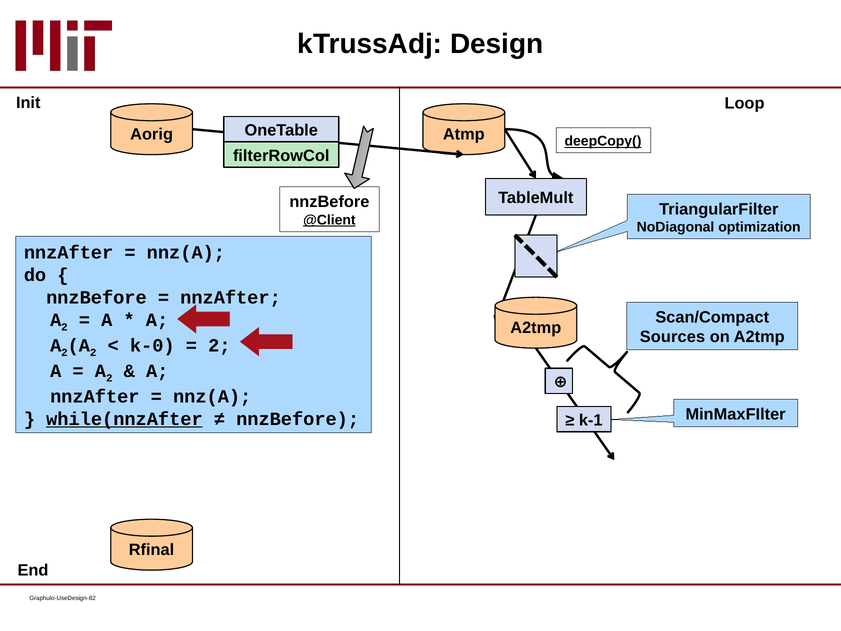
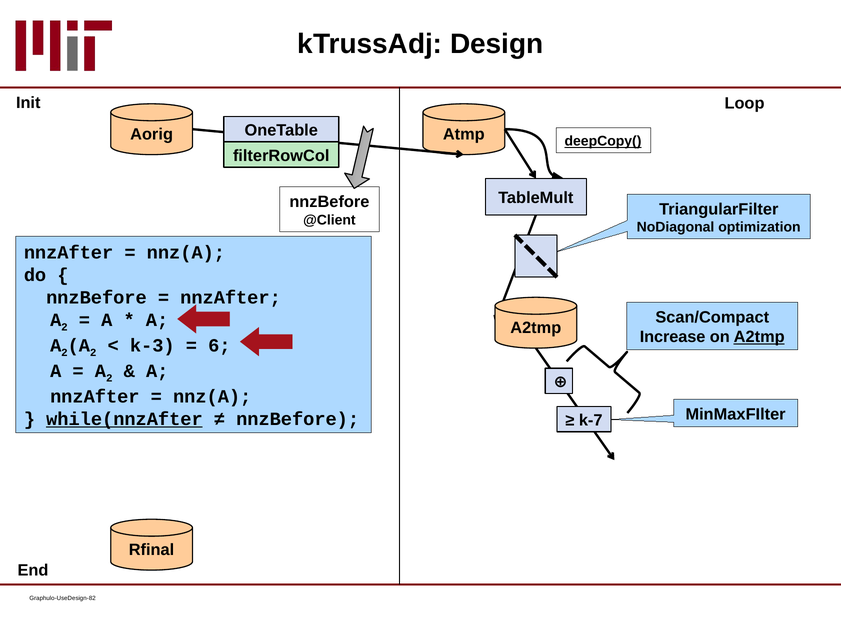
@Client underline: present -> none
Sources: Sources -> Increase
A2tmp at (759, 337) underline: none -> present
k-0: k-0 -> k-3
2 at (219, 345): 2 -> 6
k-1: k-1 -> k-7
